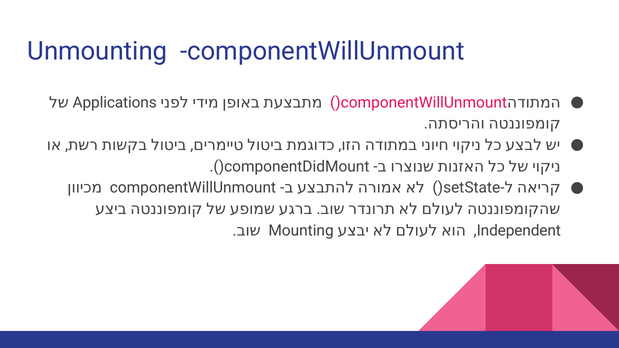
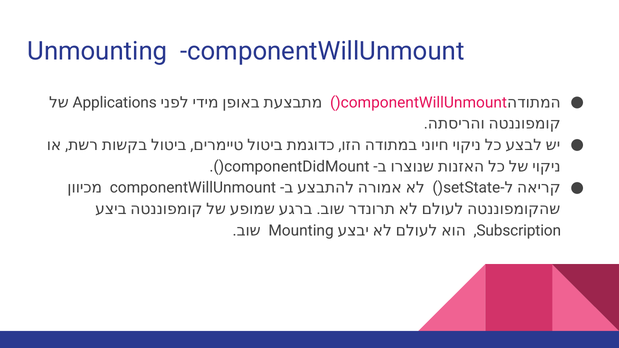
Independent: Independent -> Subscription
